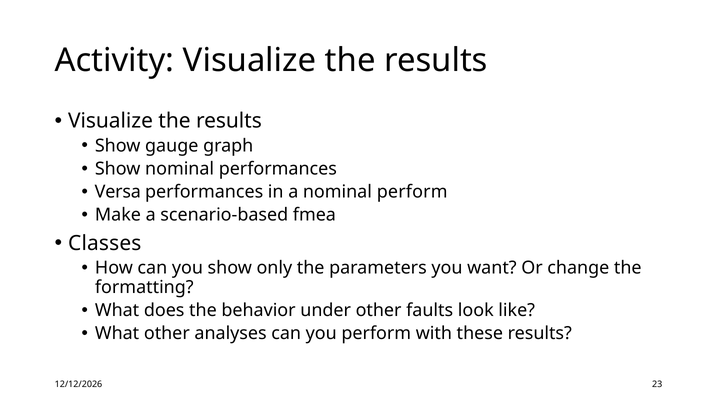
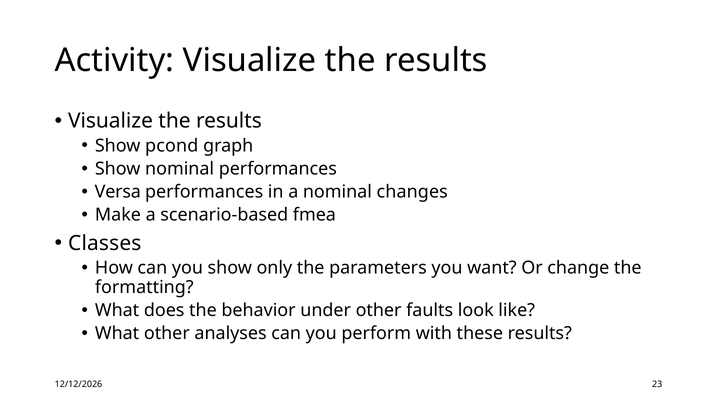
gauge: gauge -> pcond
nominal perform: perform -> changes
